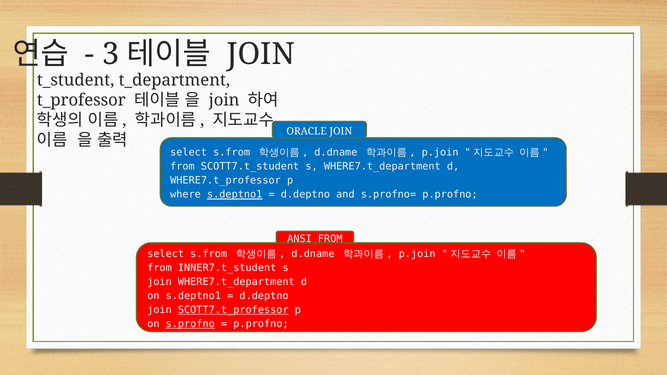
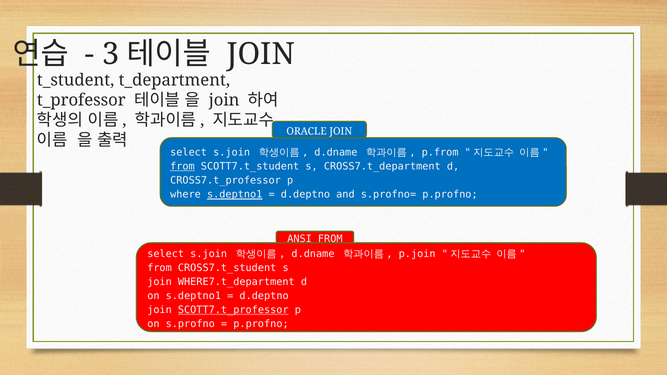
s.from at (232, 153): s.from -> s.join
p.join at (440, 153): p.join -> p.from
from at (182, 167) underline: none -> present
s WHERE7.t_department: WHERE7.t_department -> CROSS7.t_department
WHERE7.t_professor: WHERE7.t_professor -> CROSS7.t_professor
s.from at (209, 254): s.from -> s.join
INNER7.t_student: INNER7.t_student -> CROSS7.t_student
s.profno underline: present -> none
